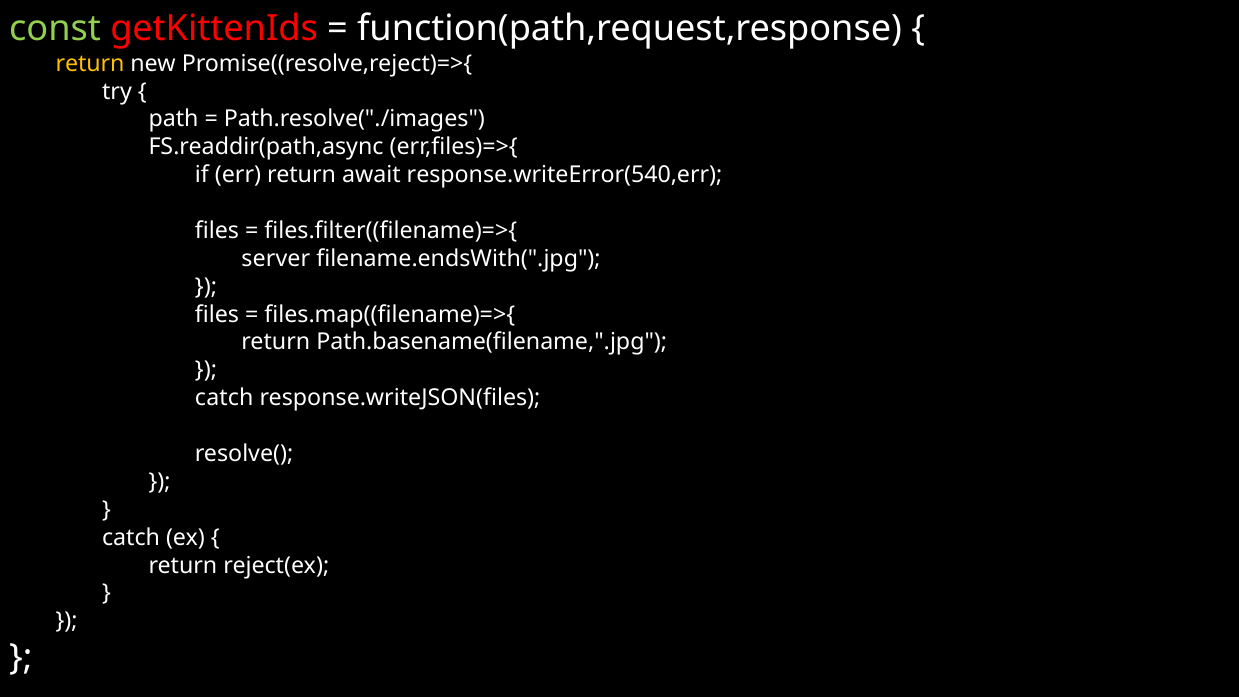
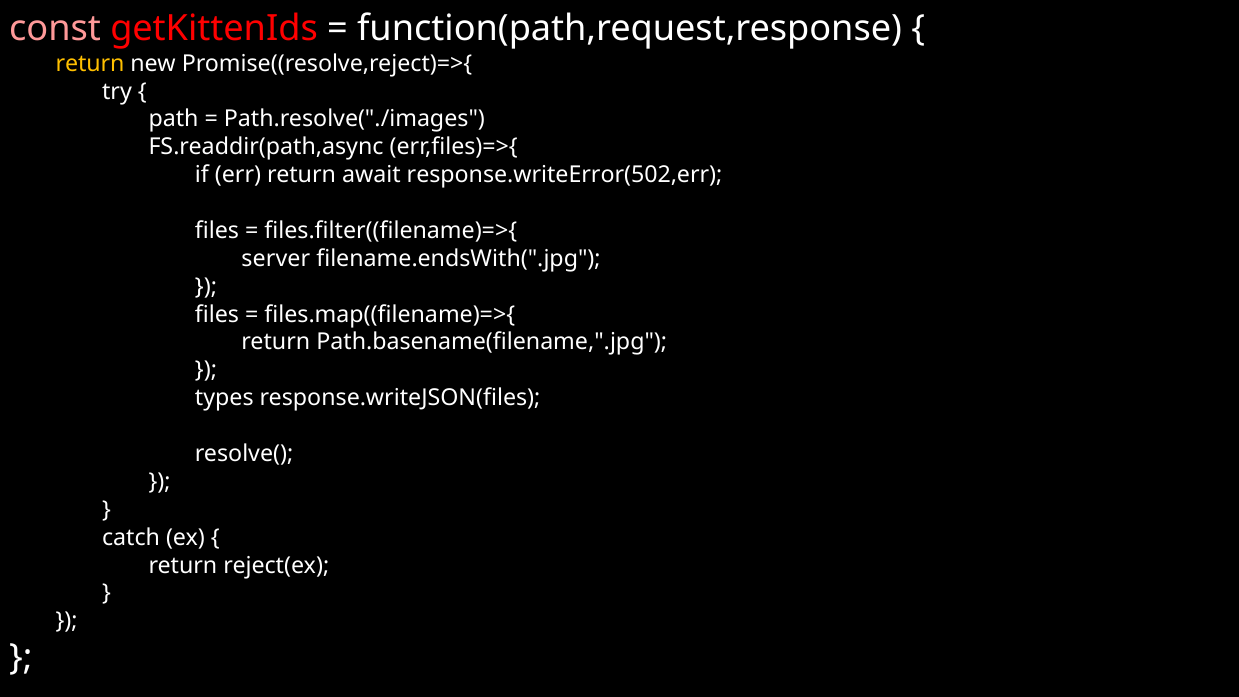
const colour: light green -> pink
response.writeError(540,err: response.writeError(540,err -> response.writeError(502,err
catch at (224, 398): catch -> types
